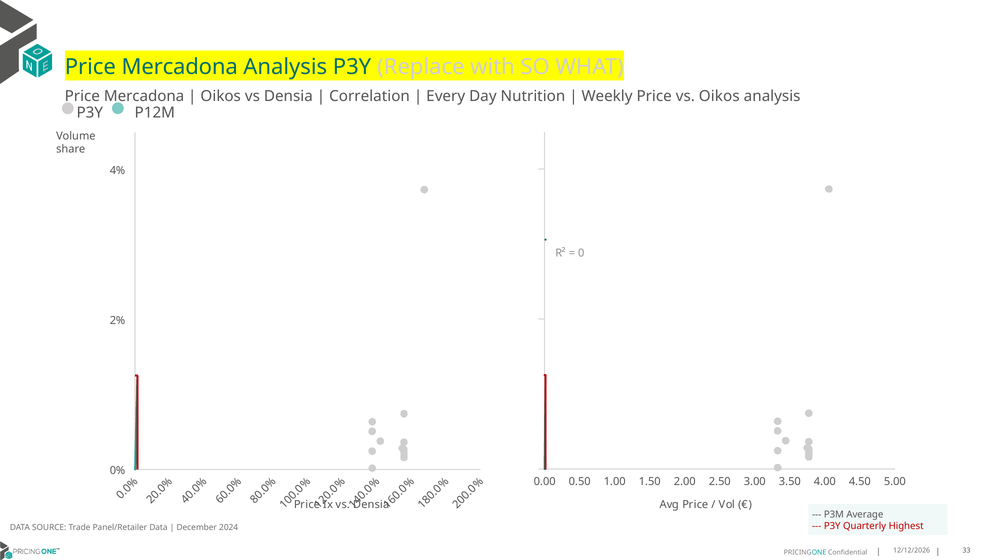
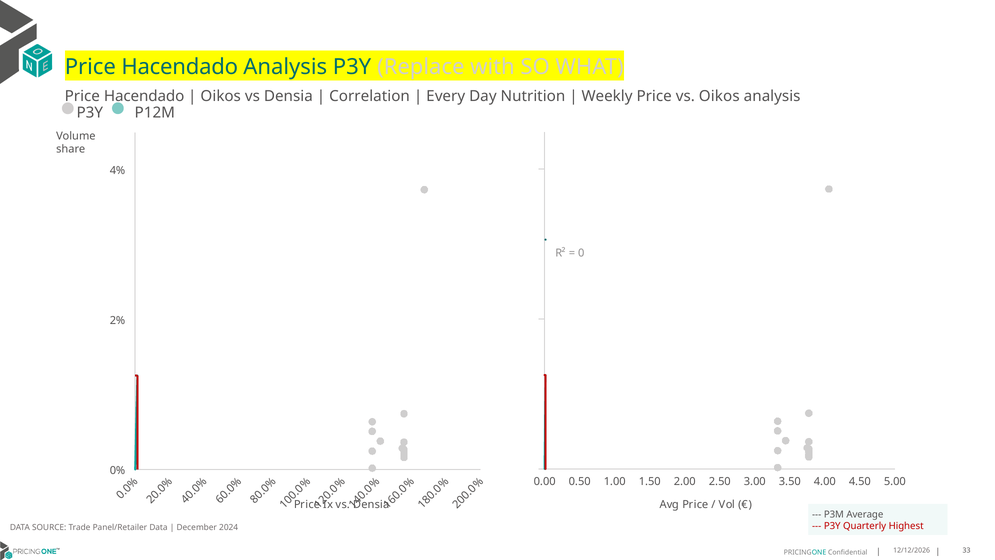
Mercadona at (180, 67): Mercadona -> Hacendado
Mercadona at (144, 96): Mercadona -> Hacendado
